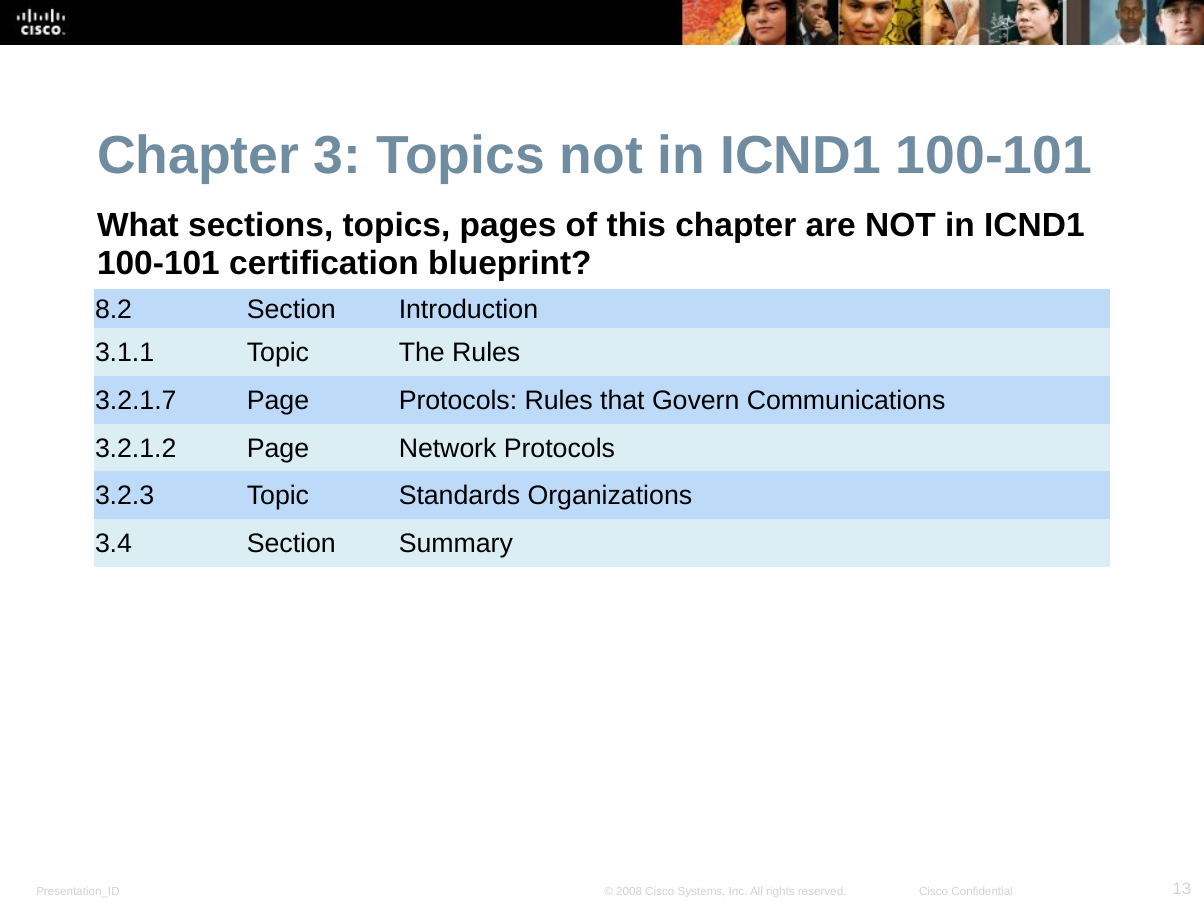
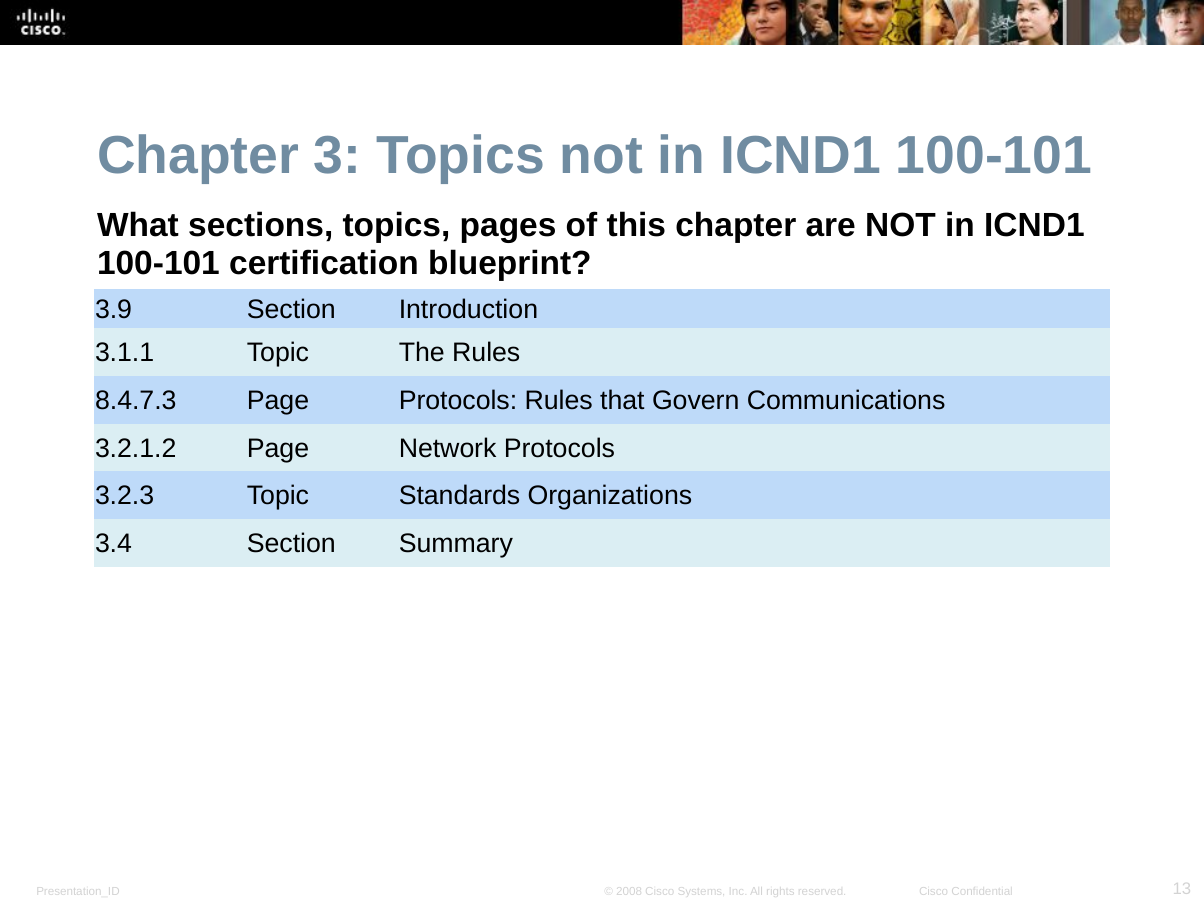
8.2: 8.2 -> 3.9
3.2.1.7: 3.2.1.7 -> 8.4.7.3
